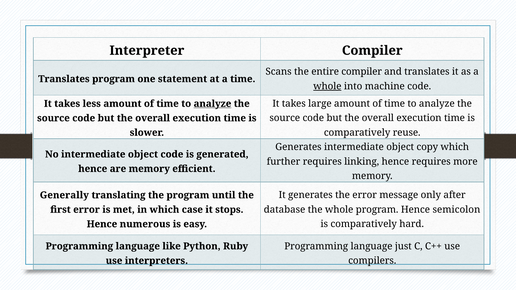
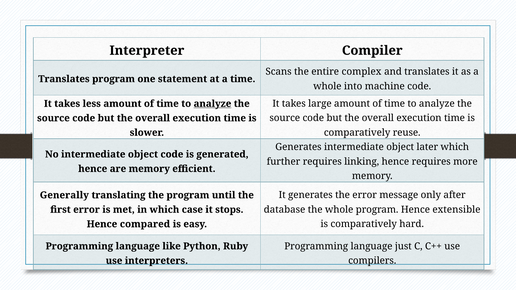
entire compiler: compiler -> complex
whole at (327, 86) underline: present -> none
copy: copy -> later
semicolon: semicolon -> extensible
numerous: numerous -> compared
